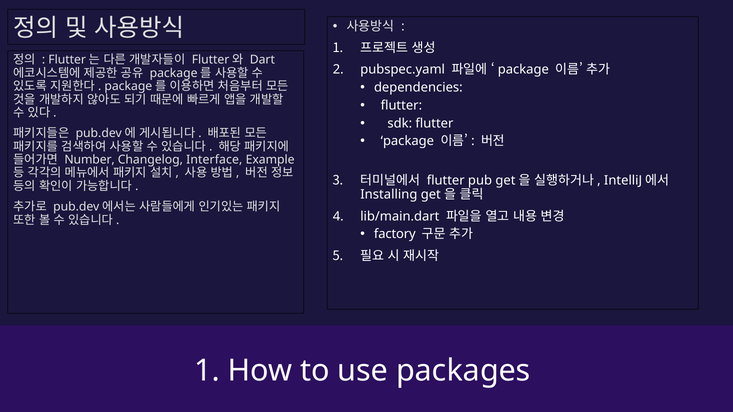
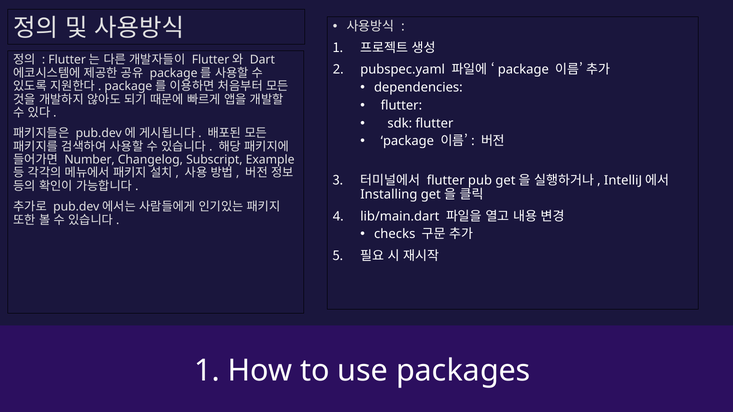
Interface: Interface -> Subscript
factory: factory -> checks
